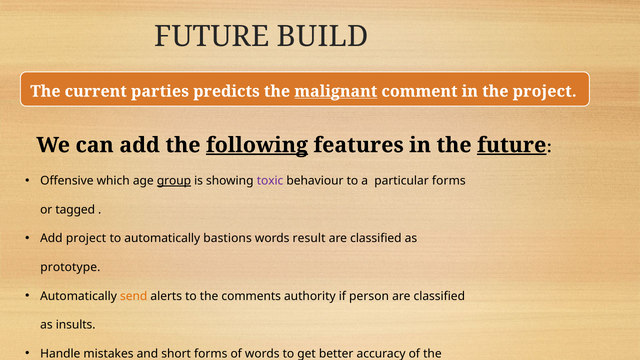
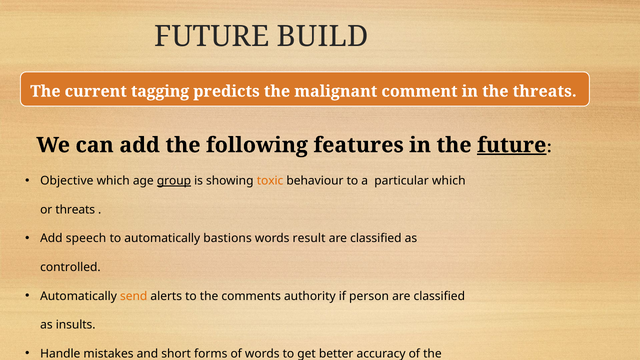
parties: parties -> tagging
malignant underline: present -> none
the project: project -> threats
following underline: present -> none
Offensive: Offensive -> Objective
toxic colour: purple -> orange
particular forms: forms -> which
or tagged: tagged -> threats
Add project: project -> speech
prototype: prototype -> controlled
